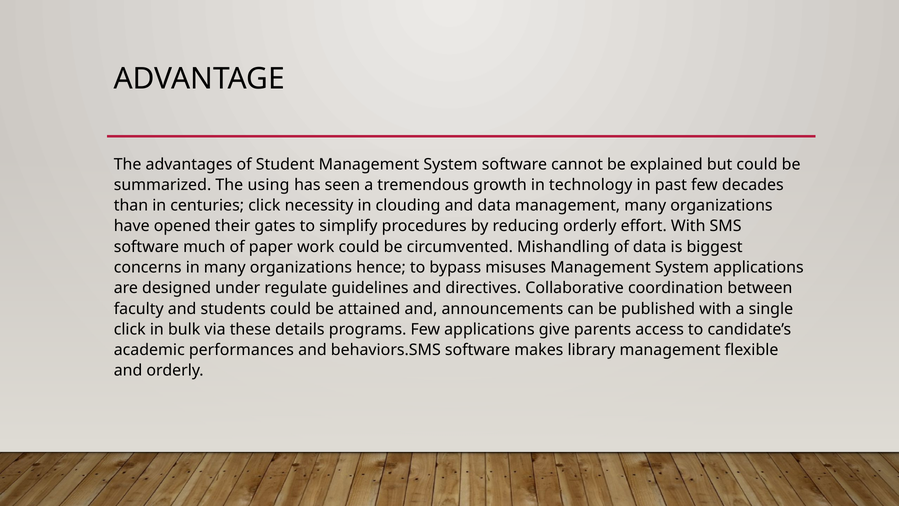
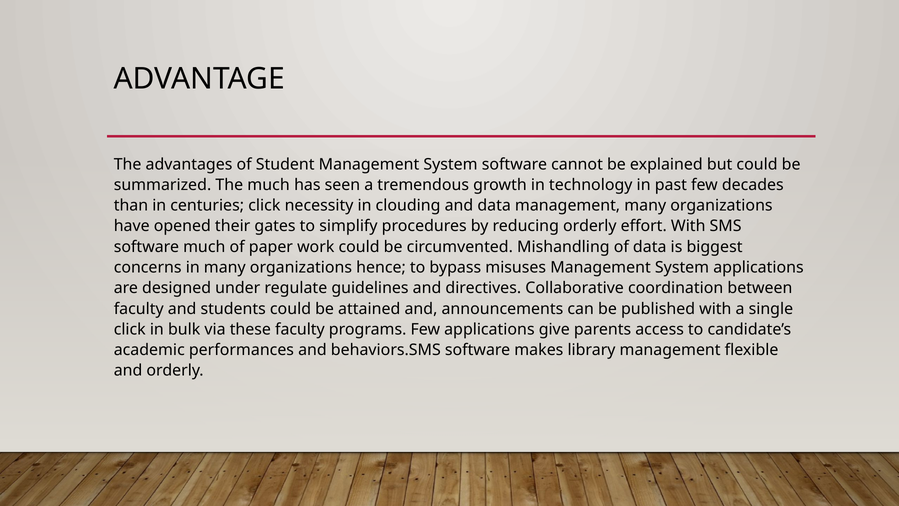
The using: using -> much
these details: details -> faculty
